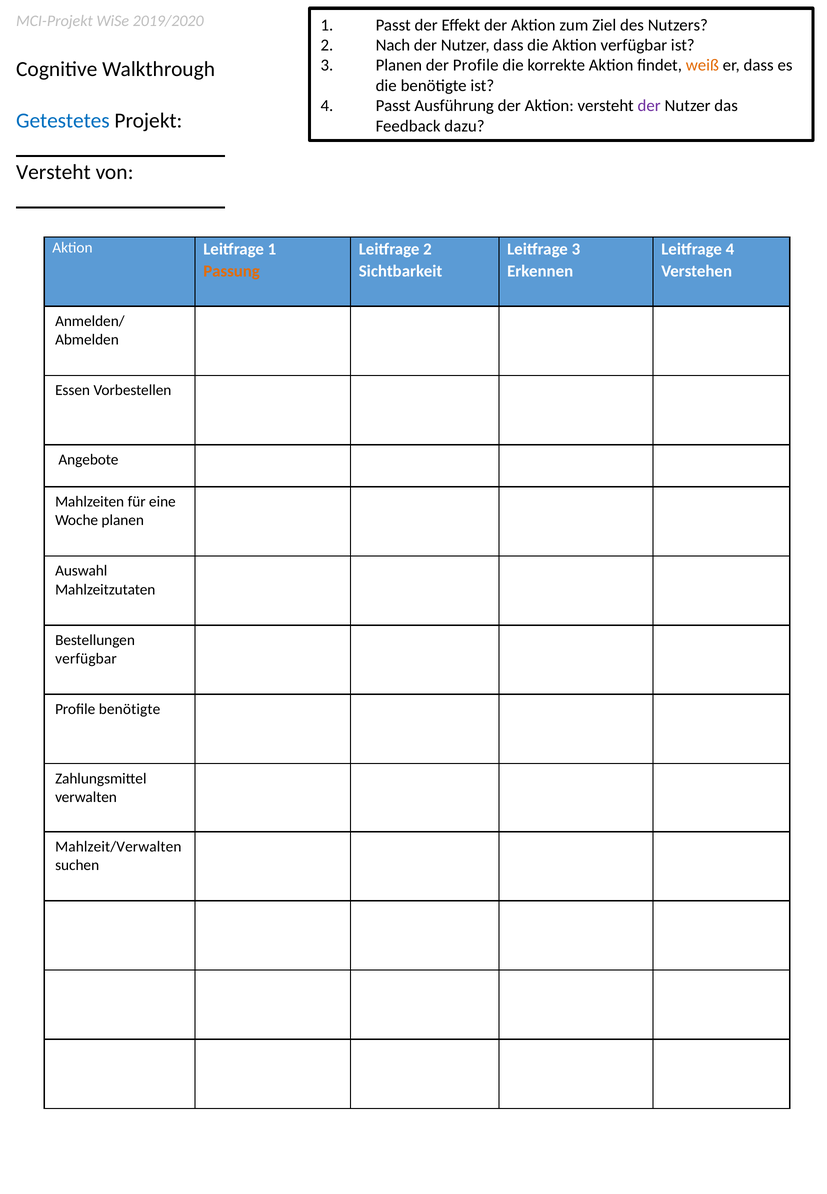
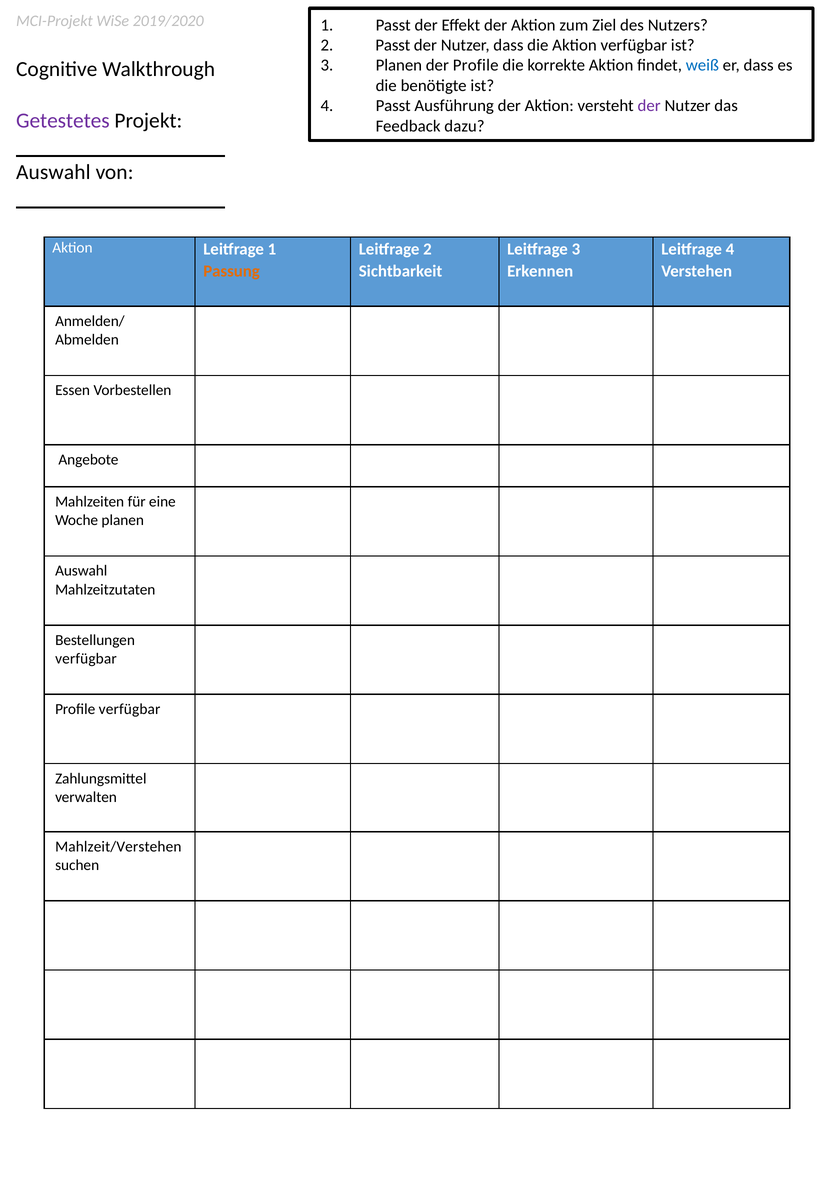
2 Nach: Nach -> Passt
weiß colour: orange -> blue
Getestetes colour: blue -> purple
Versteht at (53, 172): Versteht -> Auswahl
Profile benötigte: benötigte -> verfügbar
Mahlzeit/Verwalten: Mahlzeit/Verwalten -> Mahlzeit/Verstehen
